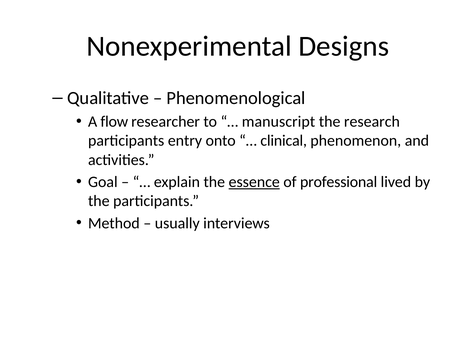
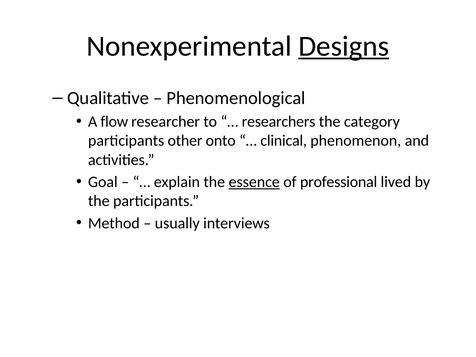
Designs underline: none -> present
manuscript: manuscript -> researchers
research: research -> category
entry: entry -> other
